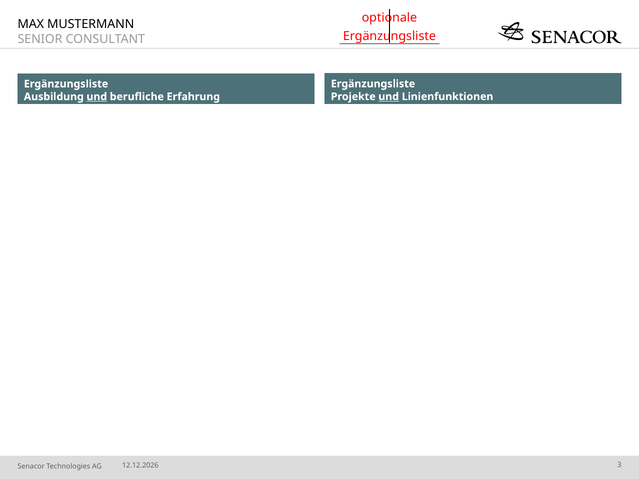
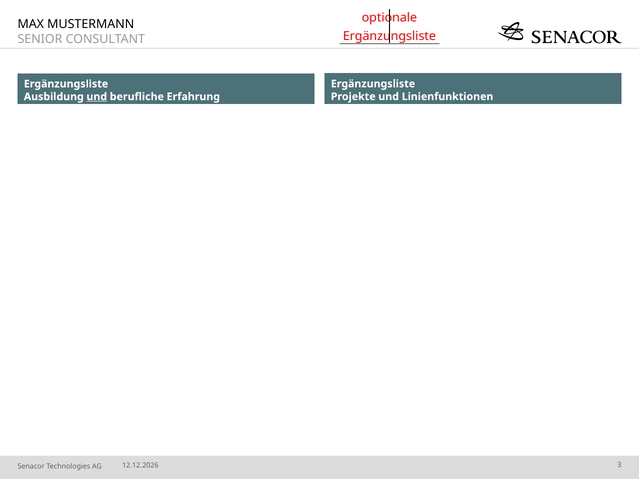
und at (389, 97) underline: present -> none
